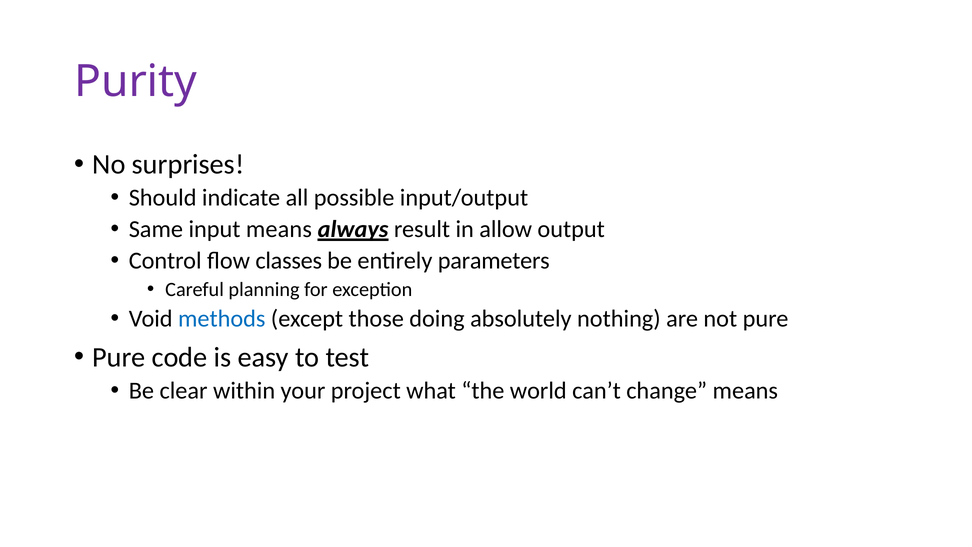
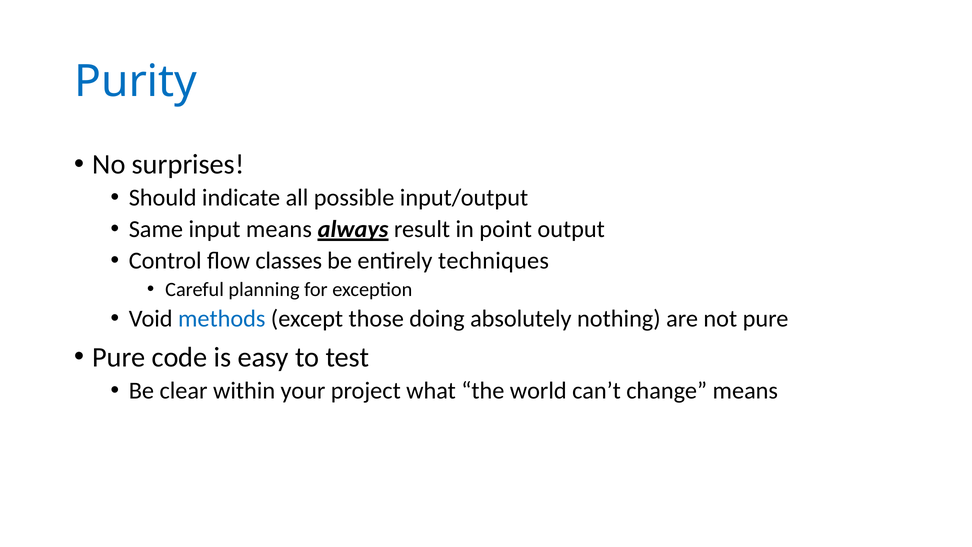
Purity colour: purple -> blue
allow: allow -> point
parameters: parameters -> techniques
